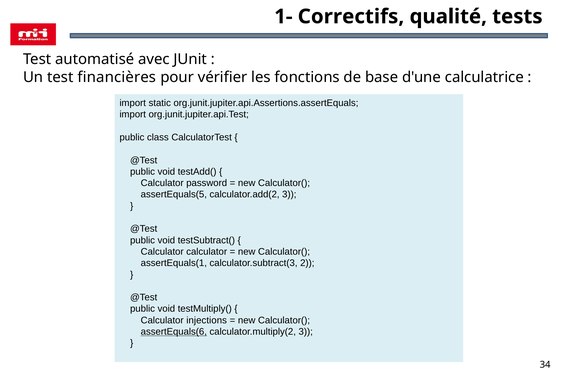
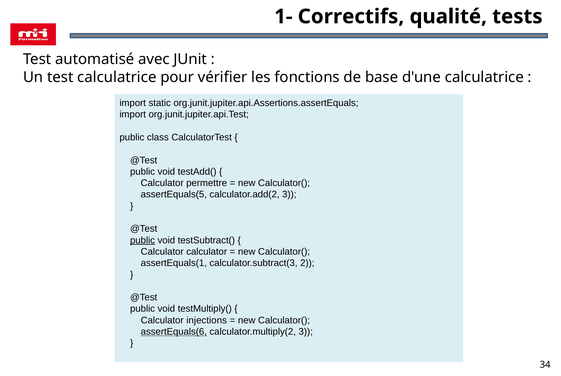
test financières: financières -> calculatrice
password: password -> permettre
public at (143, 240) underline: none -> present
